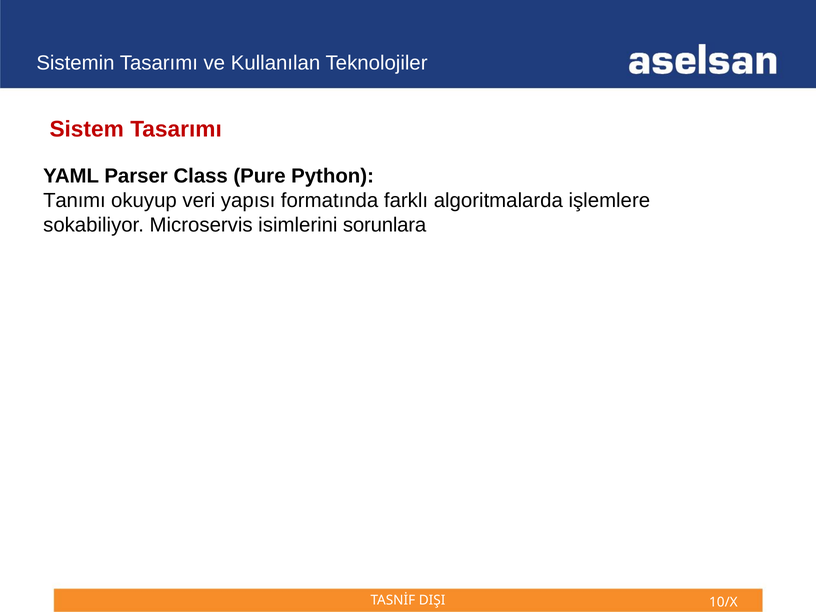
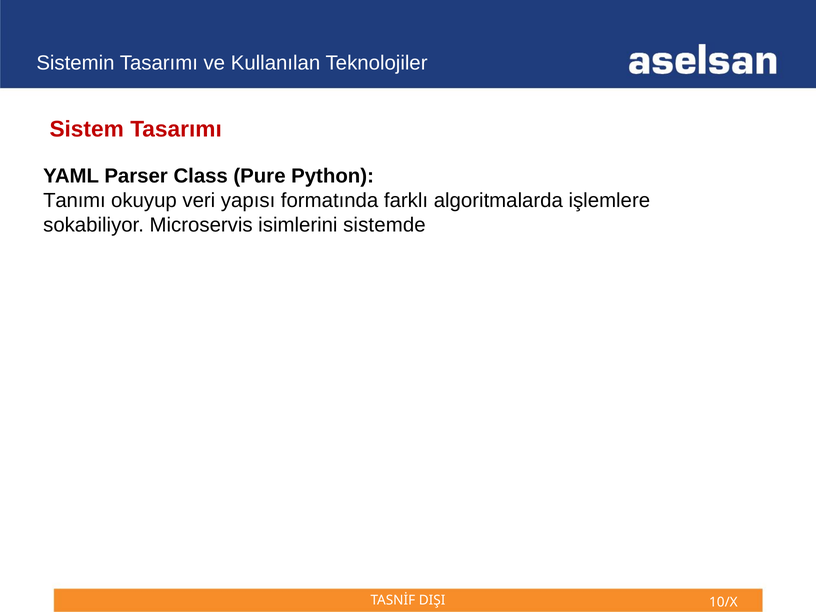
sorunlara: sorunlara -> sistemde
